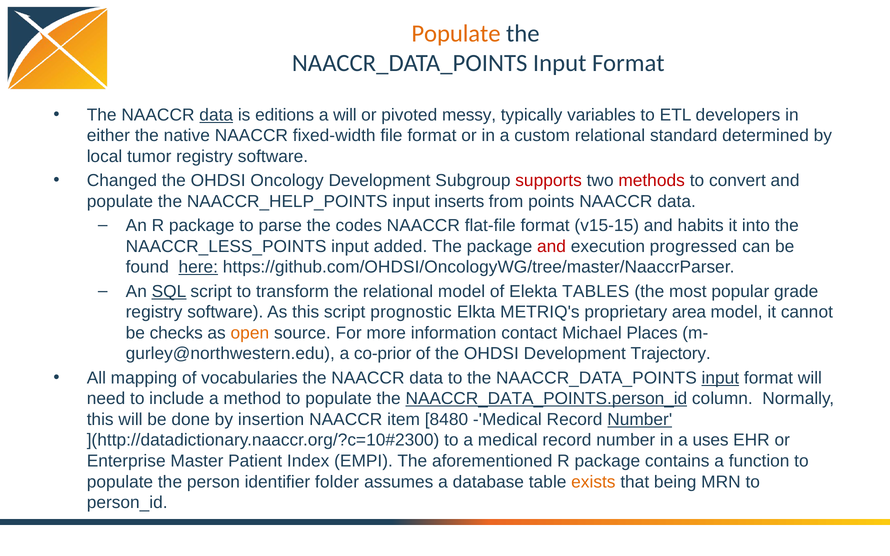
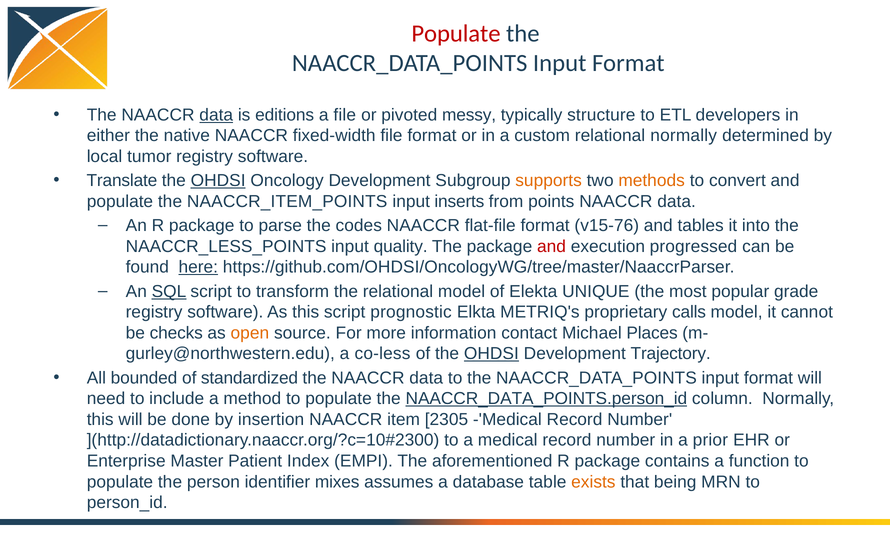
Populate at (456, 33) colour: orange -> red
a will: will -> file
variables: variables -> structure
relational standard: standard -> normally
Changed: Changed -> Translate
OHDSI at (218, 181) underline: none -> present
supports colour: red -> orange
methods colour: red -> orange
NAACCR_HELP_POINTS: NAACCR_HELP_POINTS -> NAACCR_ITEM_POINTS
v15-15: v15-15 -> v15-76
habits: habits -> tables
added: added -> quality
TABLES: TABLES -> UNIQUE
area: area -> calls
co-prior: co-prior -> co-less
OHDSI at (491, 354) underline: none -> present
mapping: mapping -> bounded
vocabularies: vocabularies -> standardized
input at (720, 378) underline: present -> none
8480: 8480 -> 2305
Number at (640, 420) underline: present -> none
uses: uses -> prior
folder: folder -> mixes
